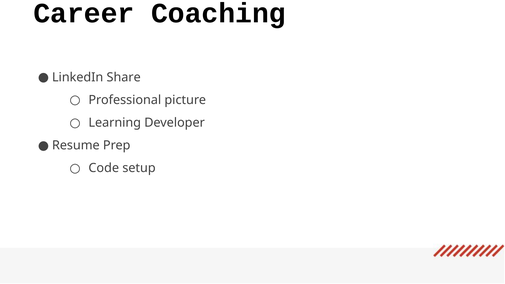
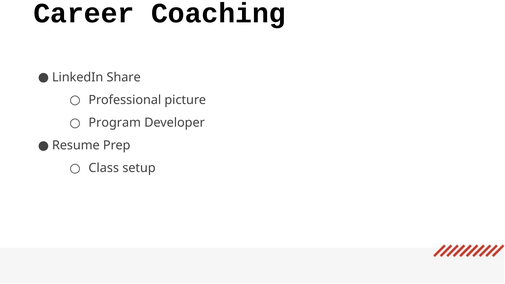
Learning: Learning -> Program
Code: Code -> Class
